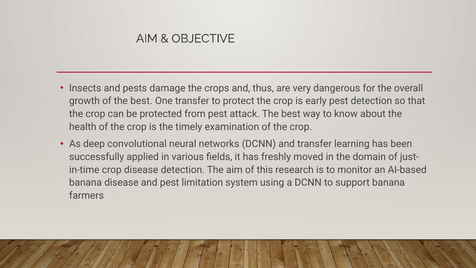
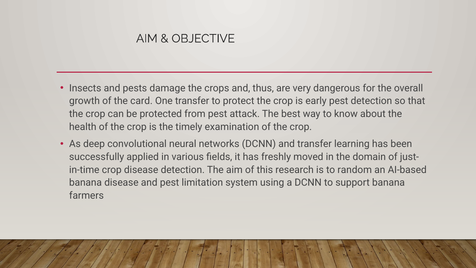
of the best: best -> card
monitor: monitor -> random
